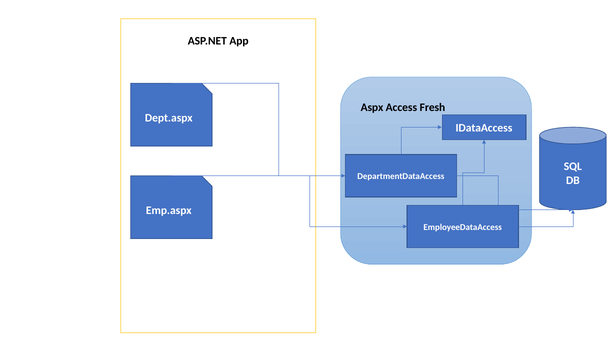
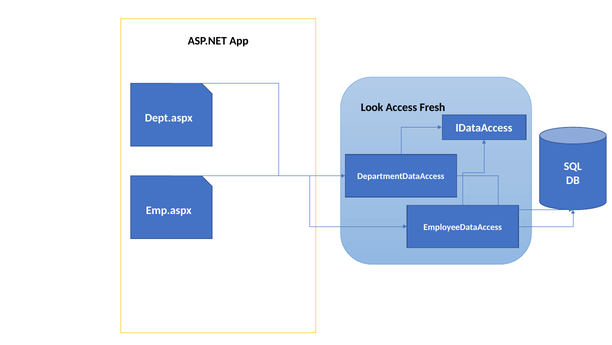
Aspx: Aspx -> Look
